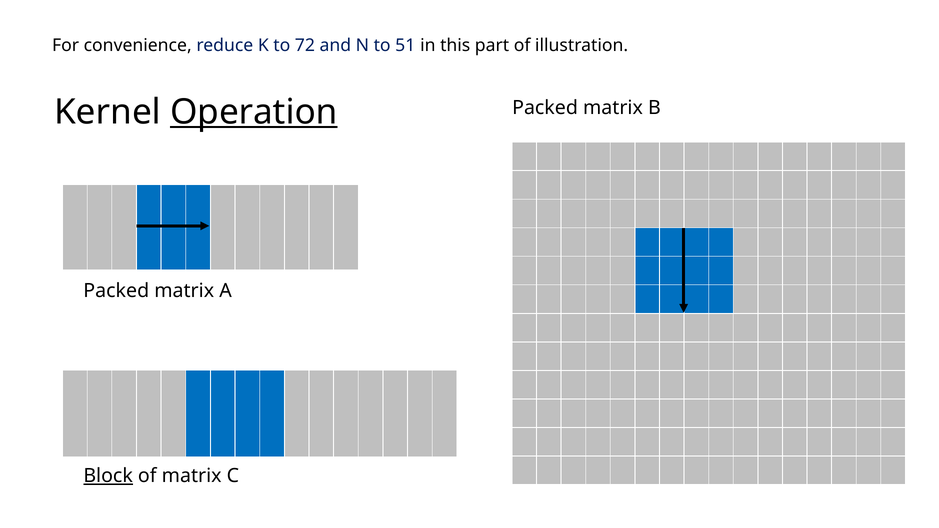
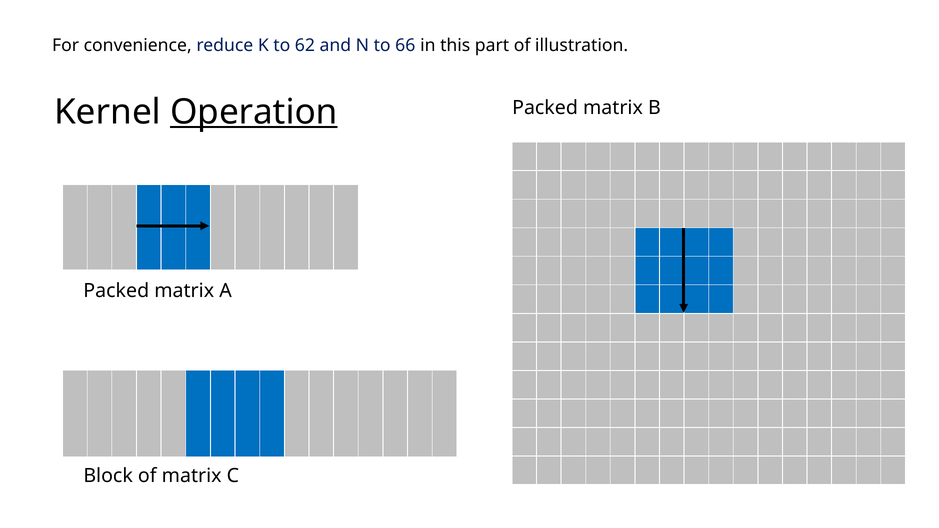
72: 72 -> 62
51: 51 -> 66
Block underline: present -> none
